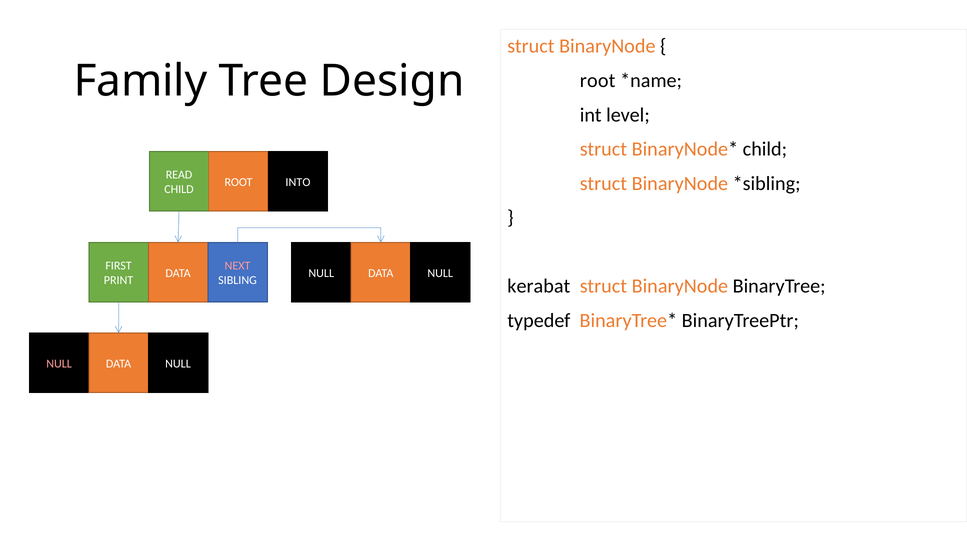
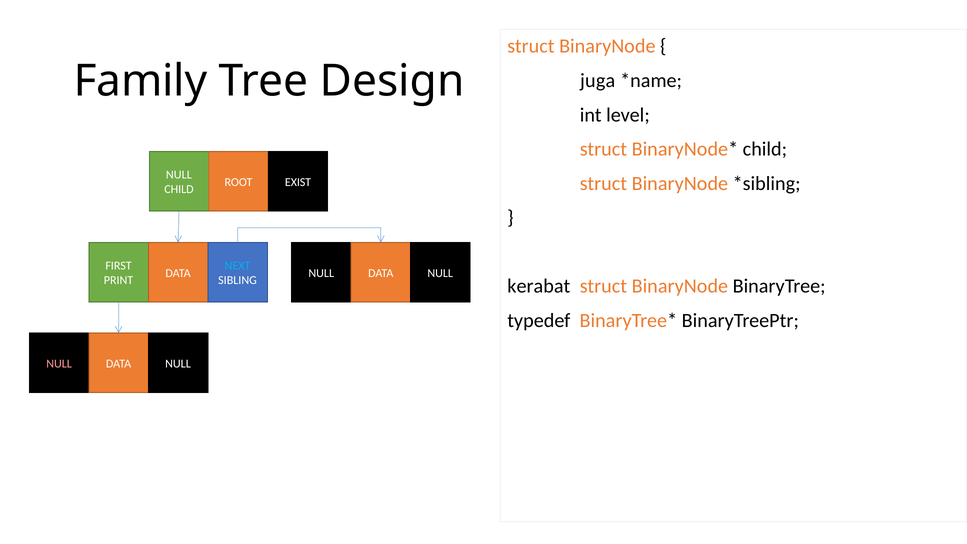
root at (598, 81): root -> juga
READ at (179, 175): READ -> NULL
INTO: INTO -> EXIST
NEXT colour: pink -> light blue
